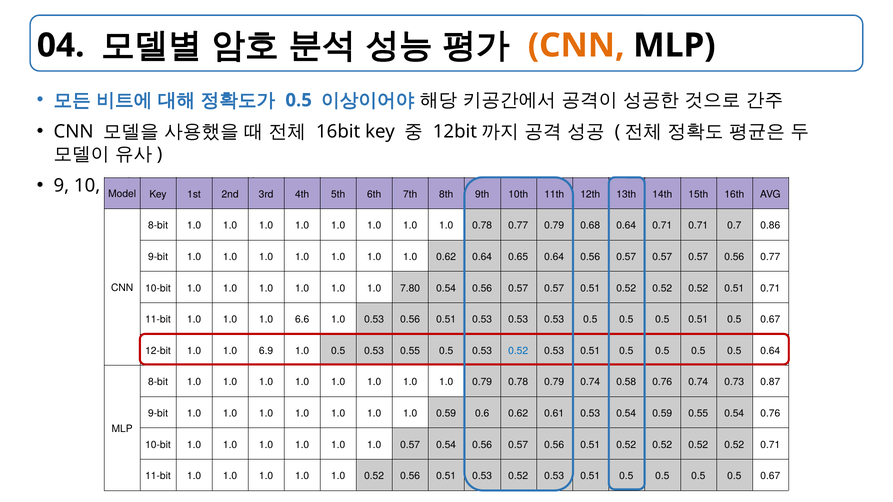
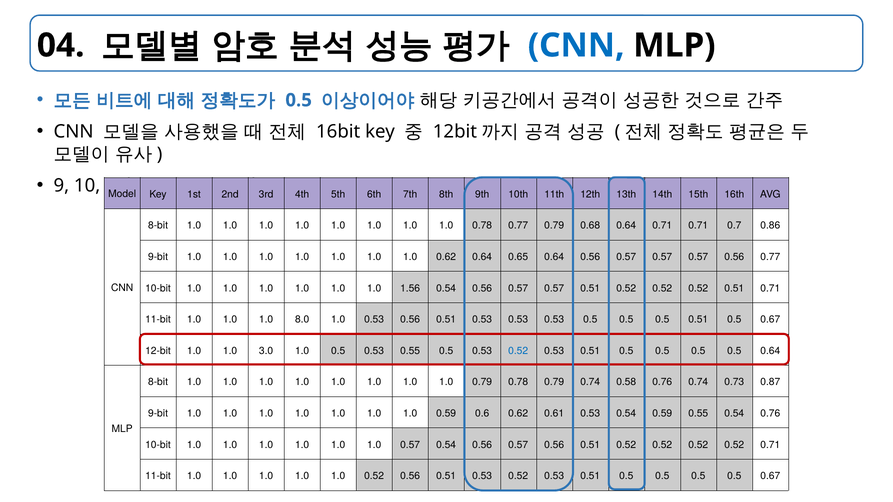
CNN at (576, 45) colour: orange -> blue
7.80: 7.80 -> 1.56
6.6: 6.6 -> 8.0
6.9: 6.9 -> 3.0
